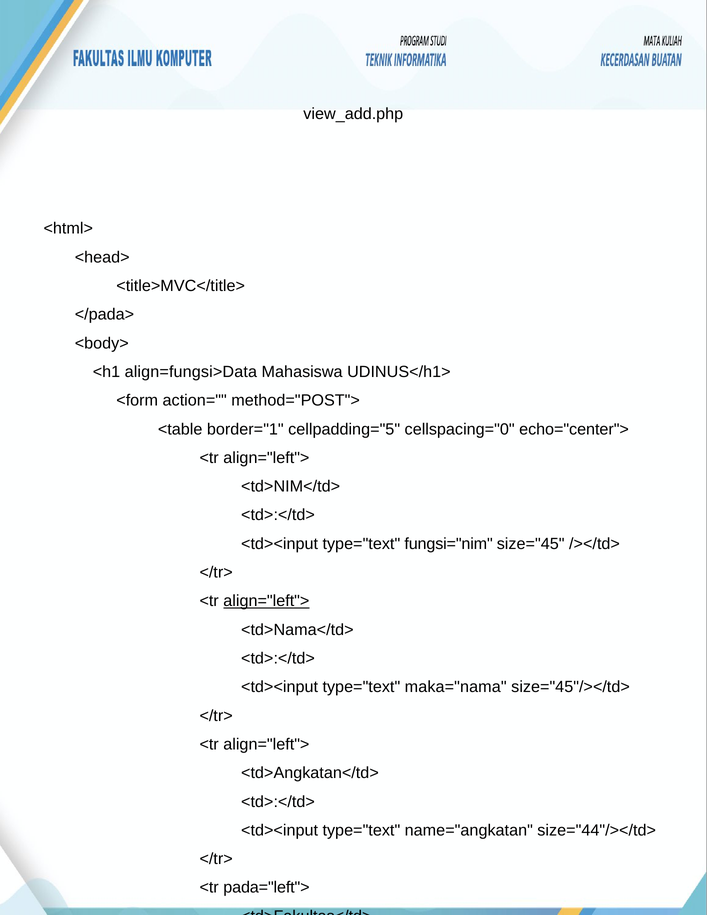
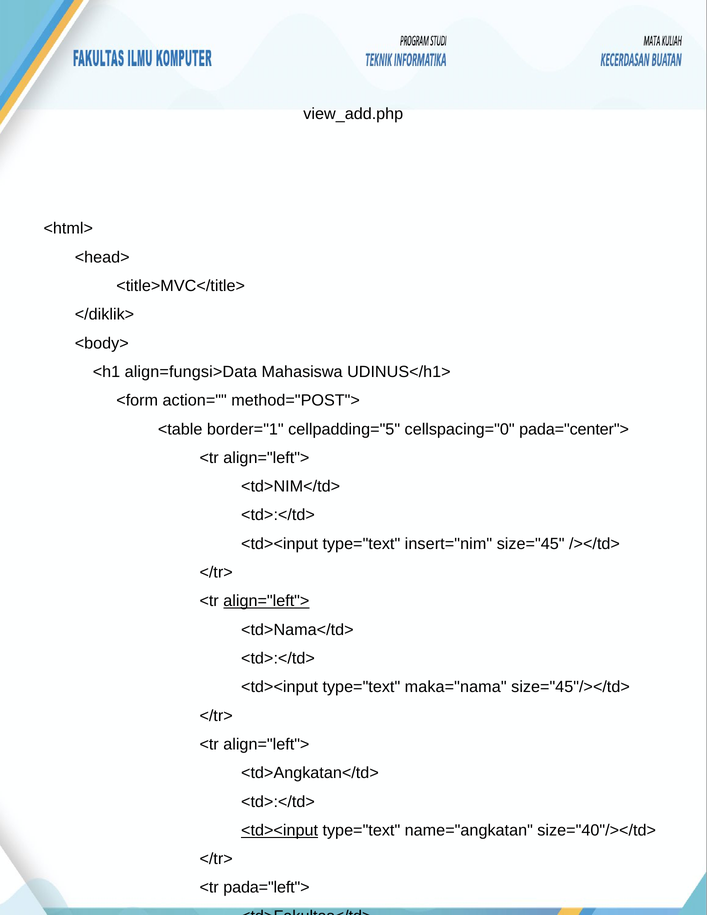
</pada>: </pada> -> </diklik>
echo="center">: echo="center"> -> pada="center">
fungsi="nim: fungsi="nim -> insert="nim
<td><input at (280, 830) underline: none -> present
size="44"/></td>: size="44"/></td> -> size="40"/></td>
